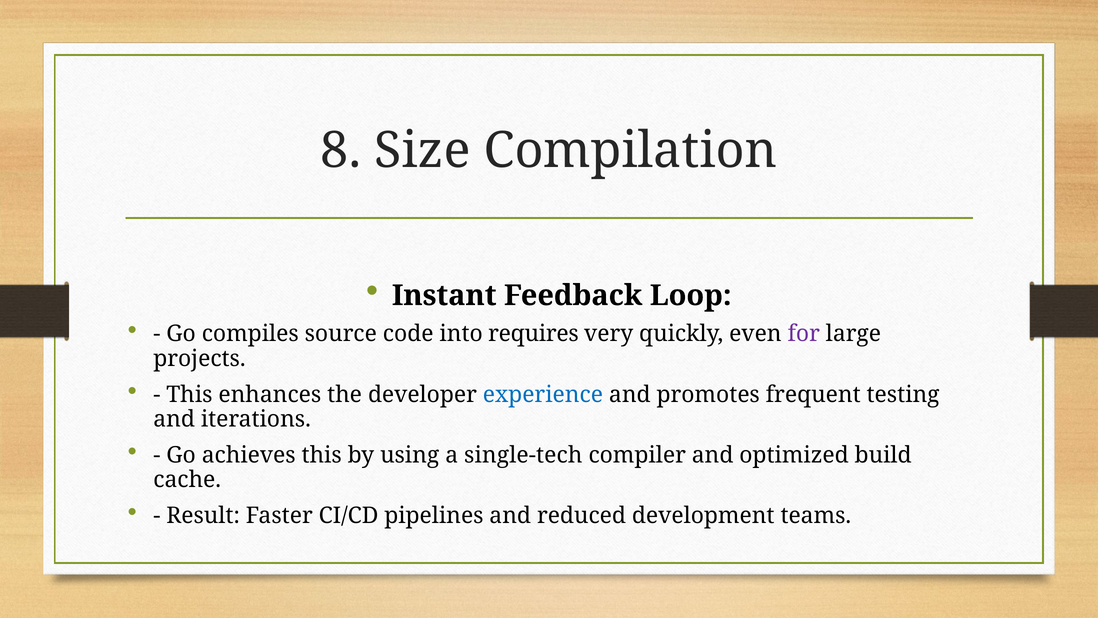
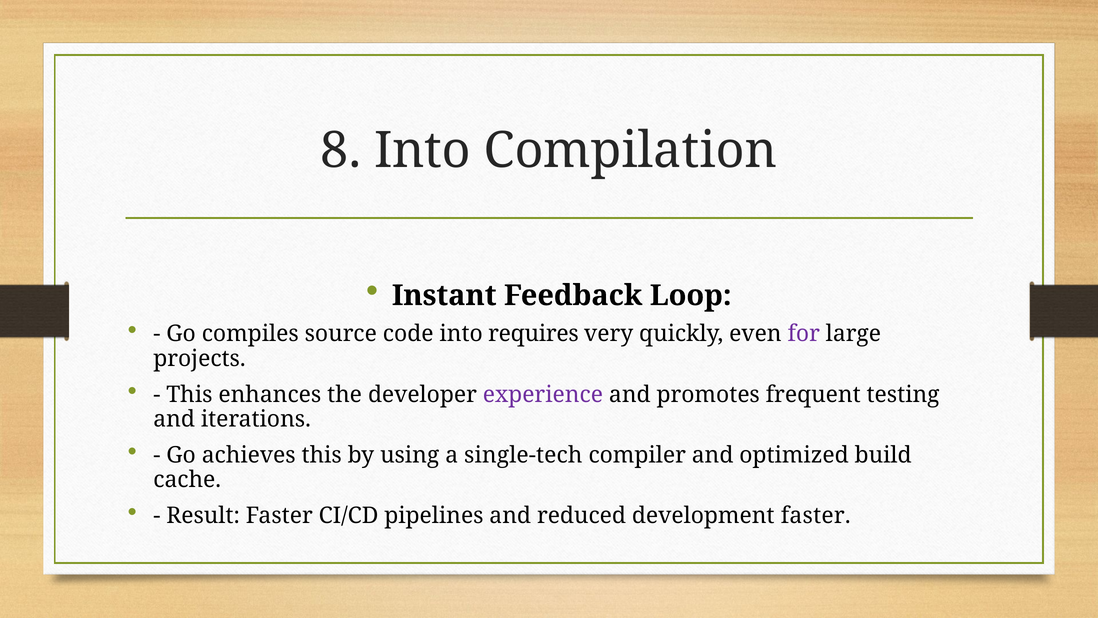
8 Size: Size -> Into
experience colour: blue -> purple
development teams: teams -> faster
